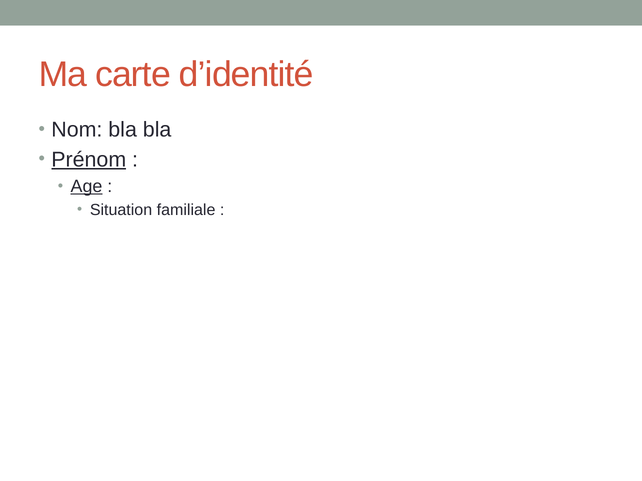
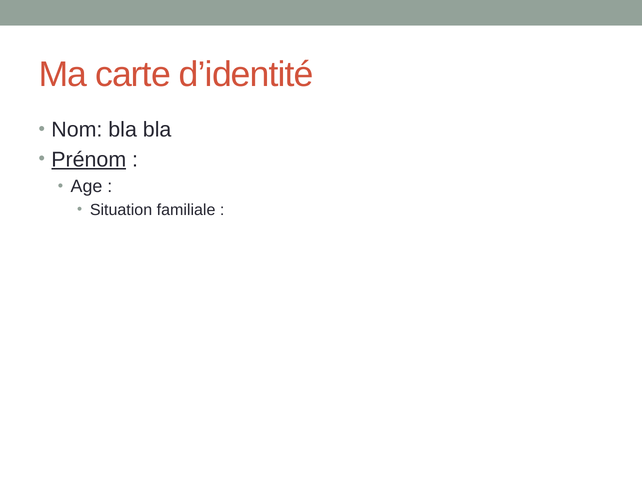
Age underline: present -> none
